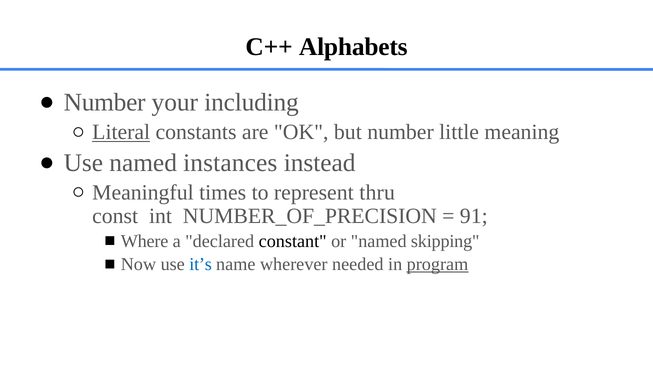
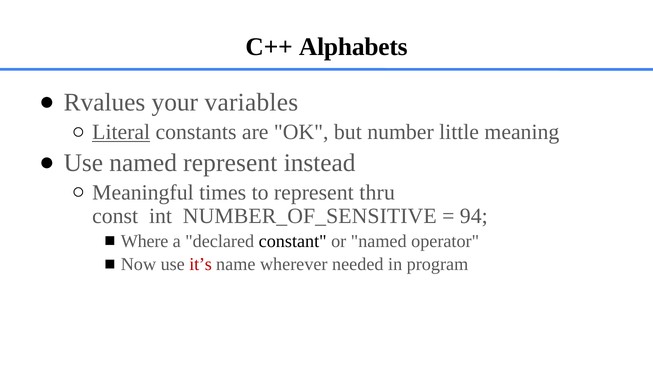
Number at (105, 102): Number -> Rvalues
including: including -> variables
named instances: instances -> represent
NUMBER_OF_PRECISION: NUMBER_OF_PRECISION -> NUMBER_OF_SENSITIVE
91: 91 -> 94
skipping: skipping -> operator
it’s colour: blue -> red
program underline: present -> none
